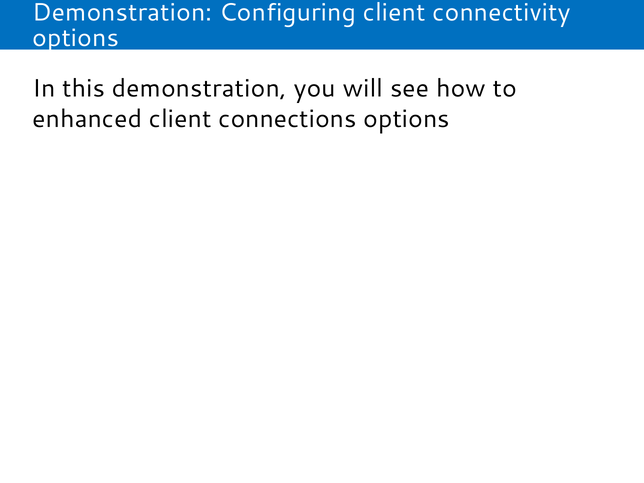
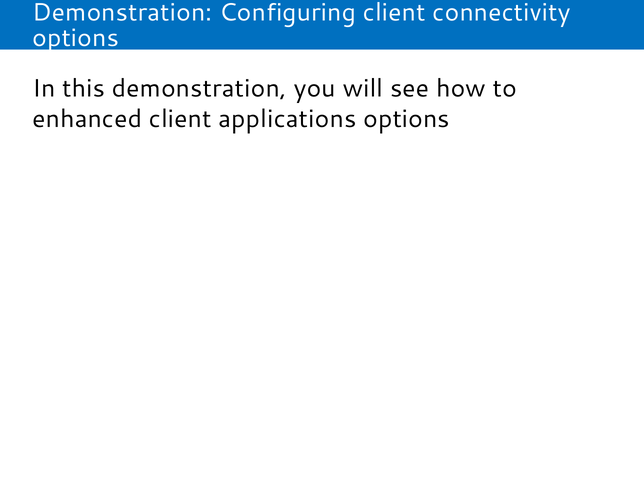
connections: connections -> applications
